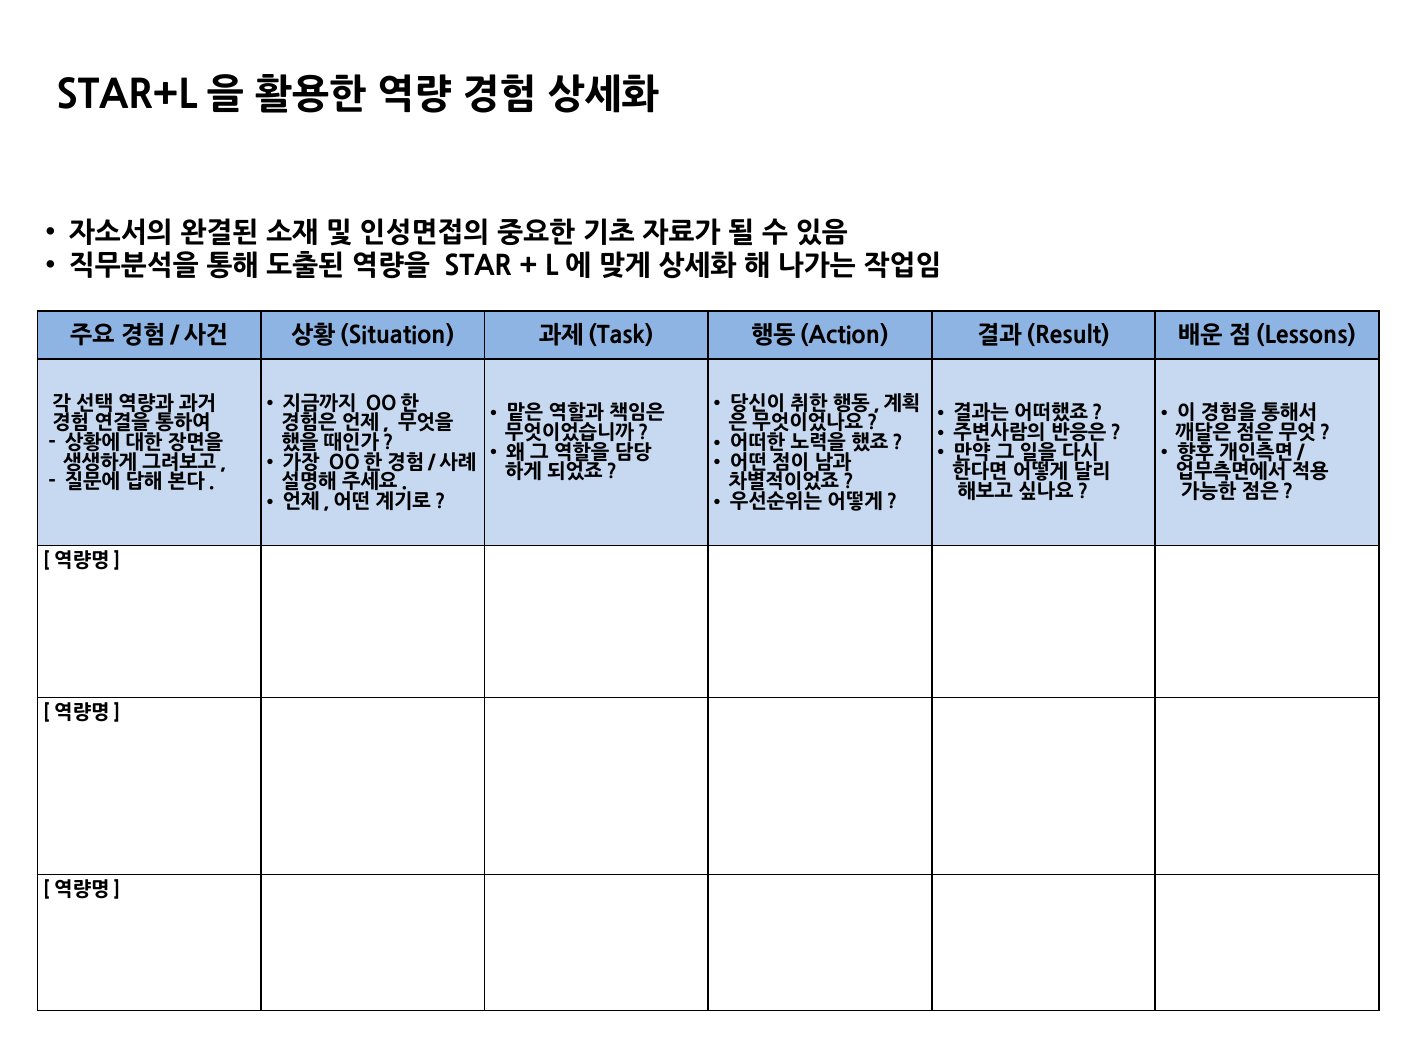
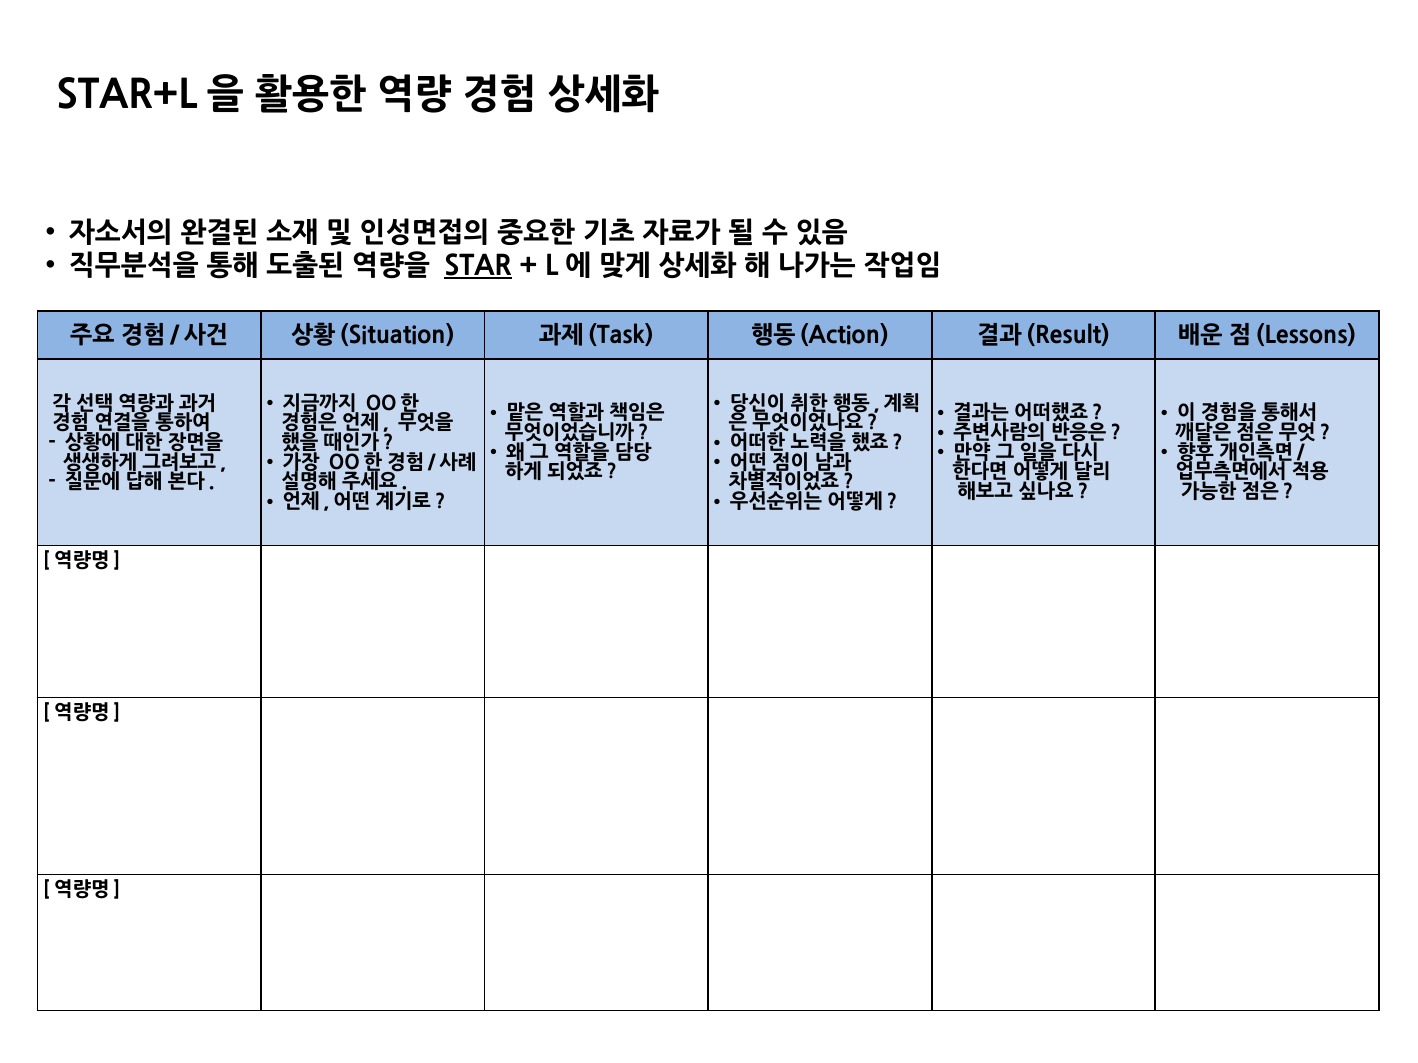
STAR underline: none -> present
